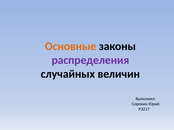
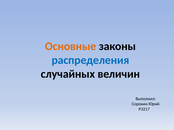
распределения colour: purple -> blue
